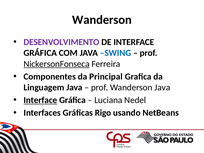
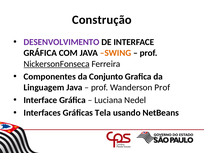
Wanderson at (102, 20): Wanderson -> Construção
SWING colour: blue -> orange
Principal: Principal -> Conjunto
Wanderson Java: Java -> Prof
Interface at (40, 100) underline: present -> none
Rigo: Rigo -> Tela
